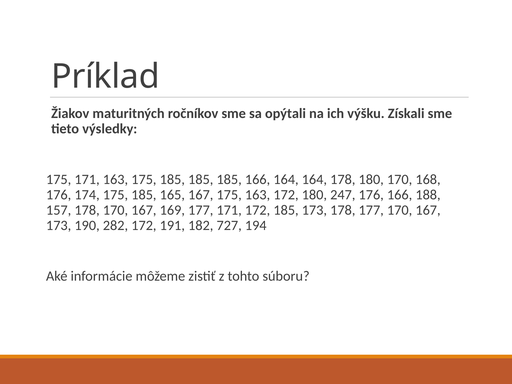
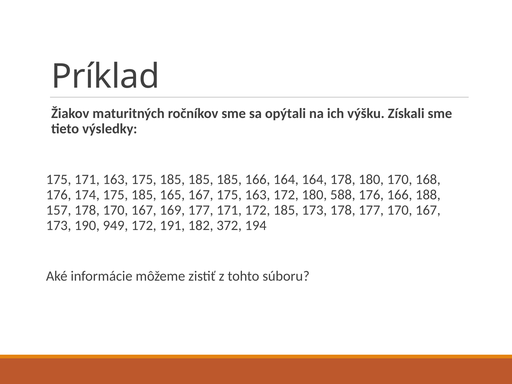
247: 247 -> 588
282: 282 -> 949
727: 727 -> 372
